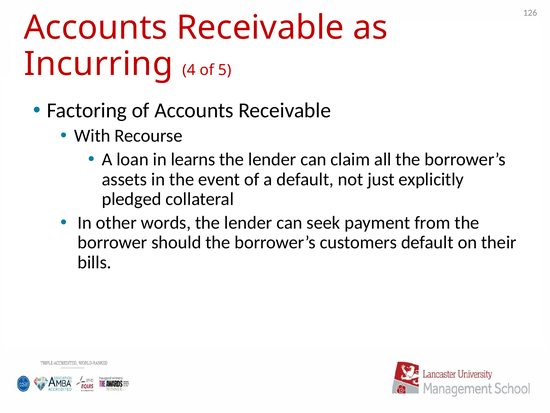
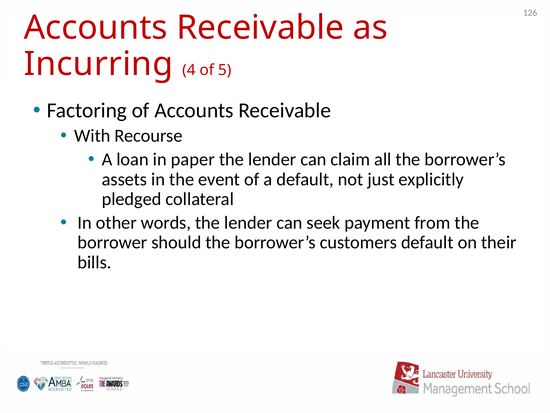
learns: learns -> paper
